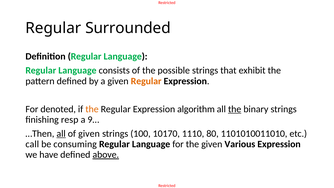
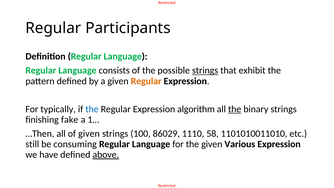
Surrounded: Surrounded -> Participants
strings at (205, 70) underline: none -> present
denoted: denoted -> typically
the at (92, 109) colour: orange -> blue
resp: resp -> fake
9…: 9… -> 1…
all at (61, 134) underline: present -> none
10170: 10170 -> 86029
80: 80 -> 58
call: call -> still
